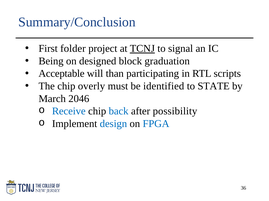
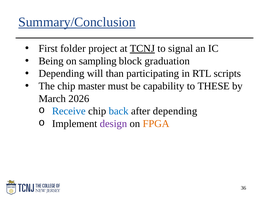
Summary/Conclusion underline: none -> present
designed: designed -> sampling
Acceptable at (61, 74): Acceptable -> Depending
overly: overly -> master
identified: identified -> capability
STATE: STATE -> THESE
2046: 2046 -> 2026
after possibility: possibility -> depending
design colour: blue -> purple
FPGA colour: blue -> orange
